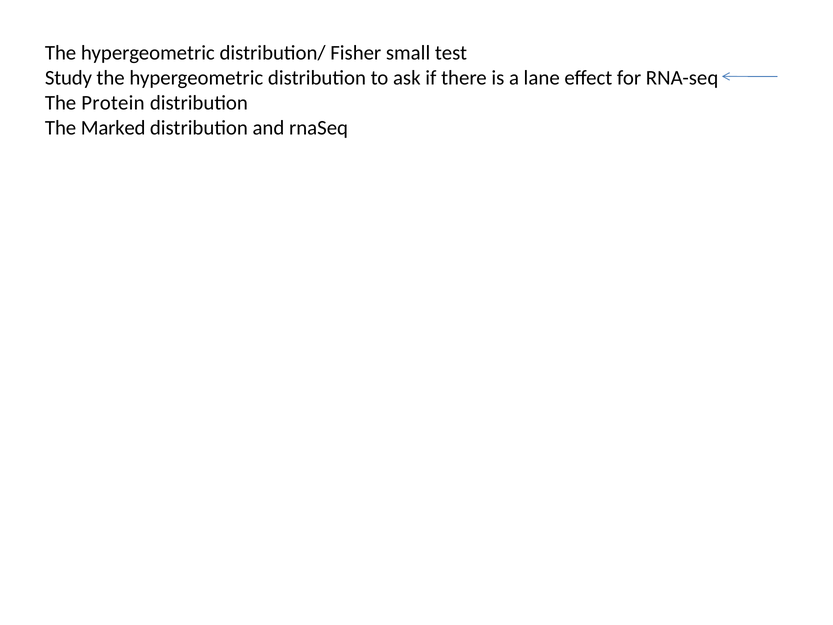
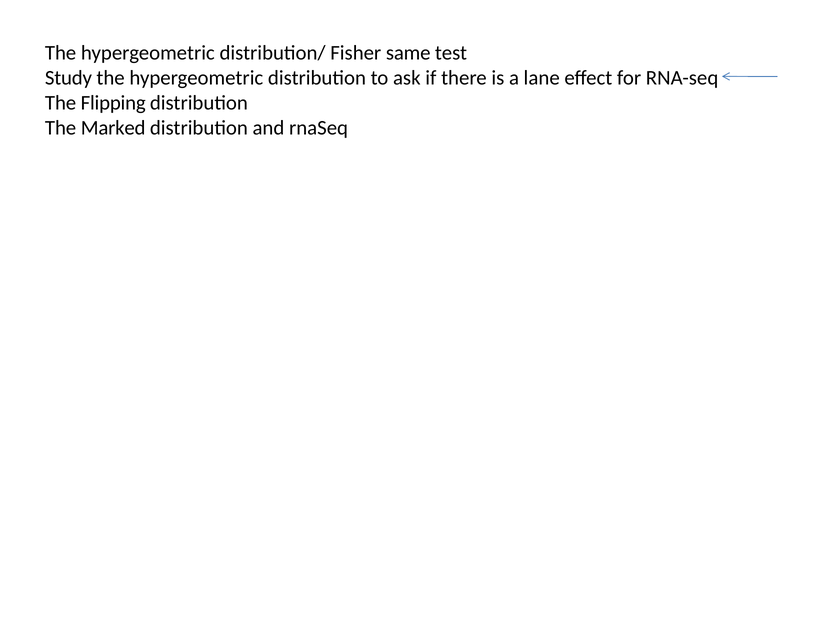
small: small -> same
Protein: Protein -> Flipping
